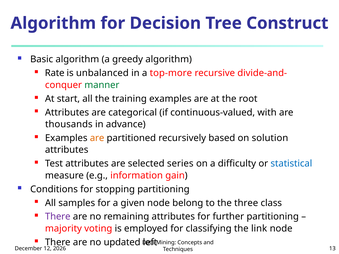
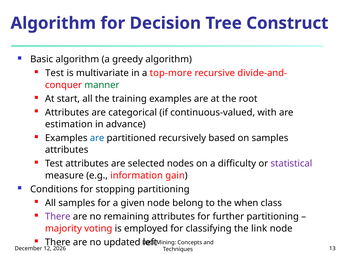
Rate at (55, 73): Rate -> Test
unbalanced: unbalanced -> multivariate
thousands: thousands -> estimation
are at (97, 138) colour: orange -> blue
on solution: solution -> samples
series: series -> nodes
statistical colour: blue -> purple
three: three -> when
